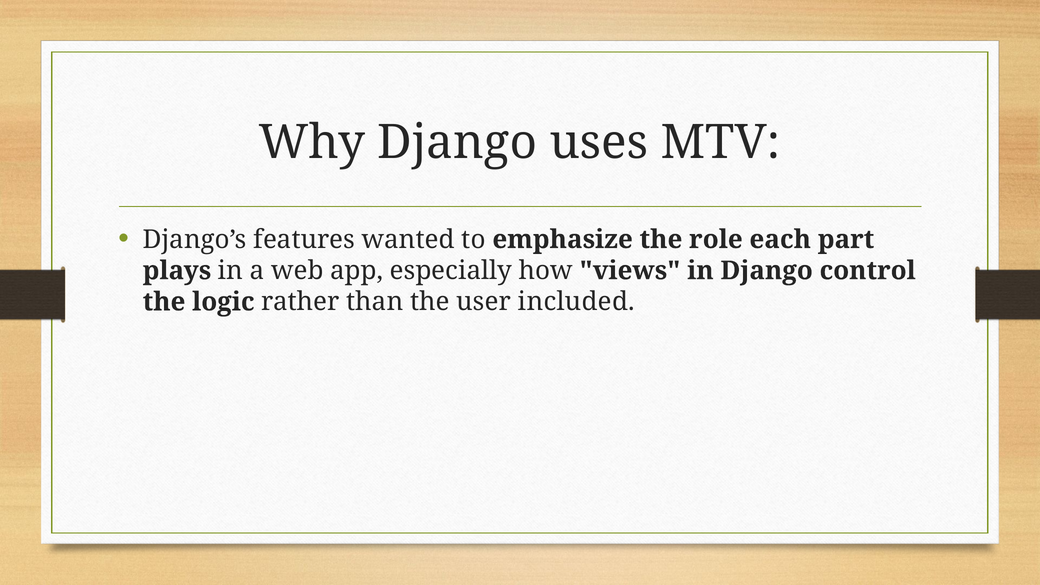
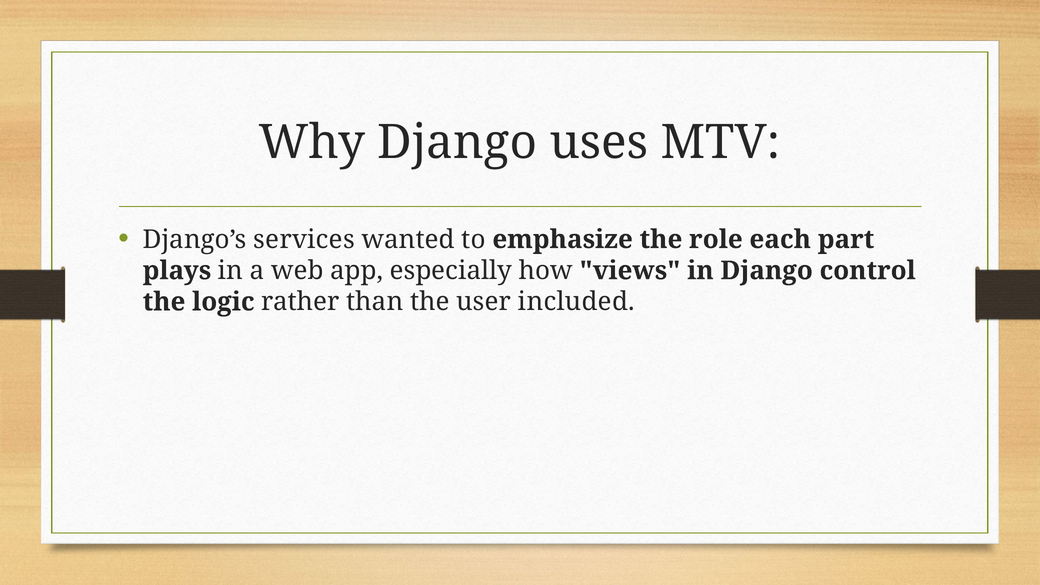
features: features -> services
